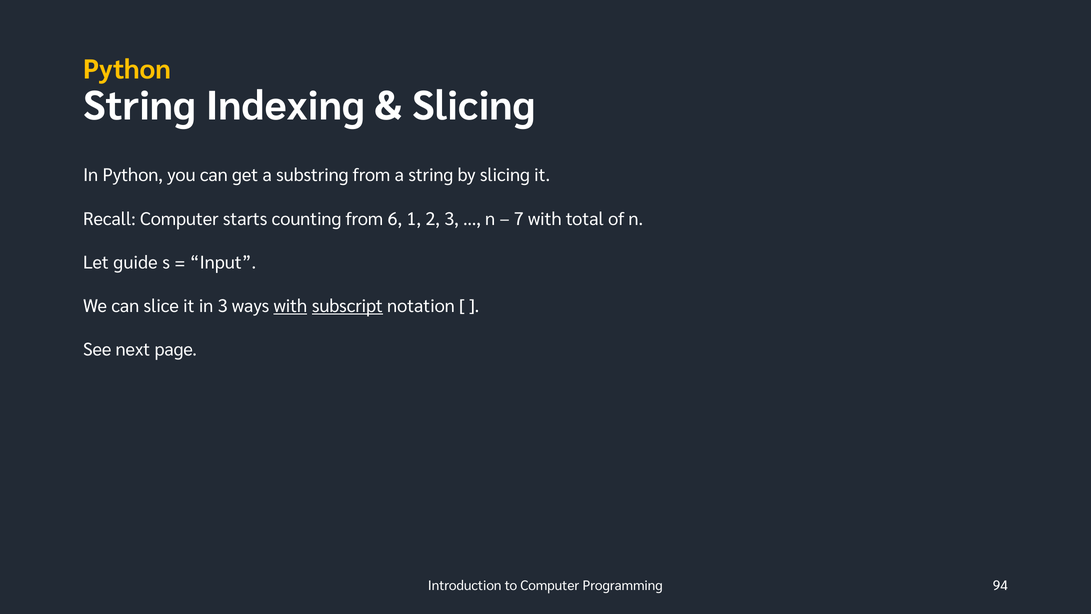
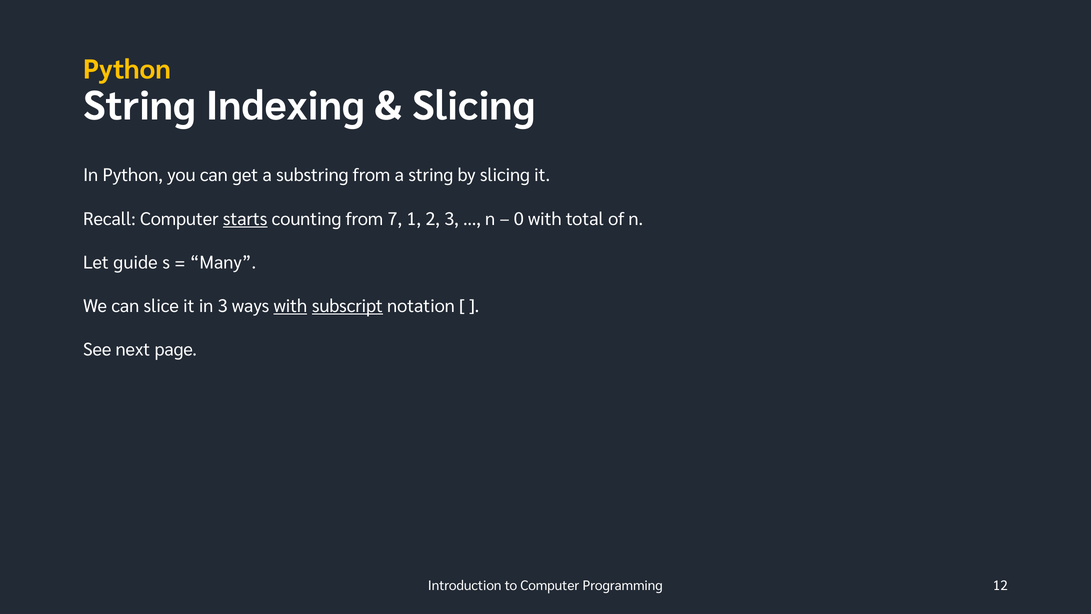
starts underline: none -> present
6: 6 -> 7
7: 7 -> 0
Input: Input -> Many
94: 94 -> 12
